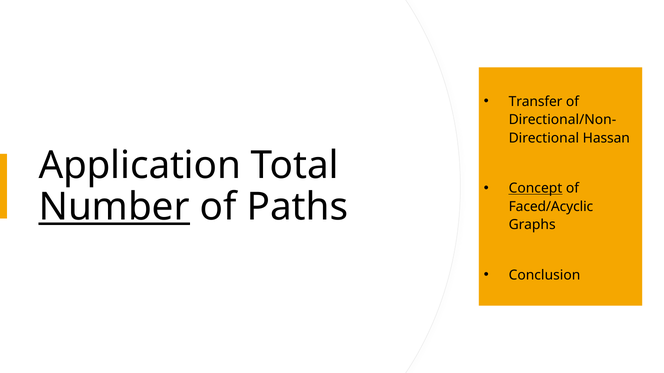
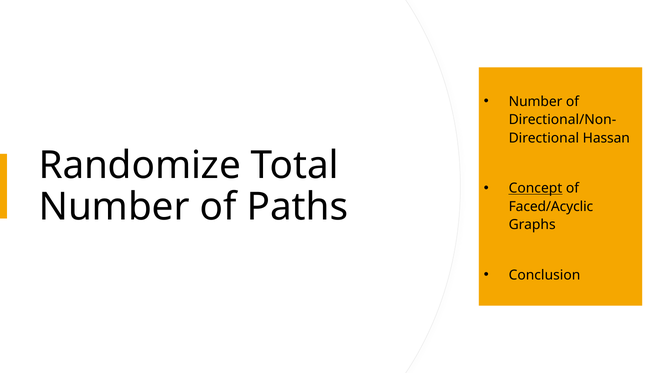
Transfer at (536, 102): Transfer -> Number
Application: Application -> Randomize
Number at (114, 207) underline: present -> none
